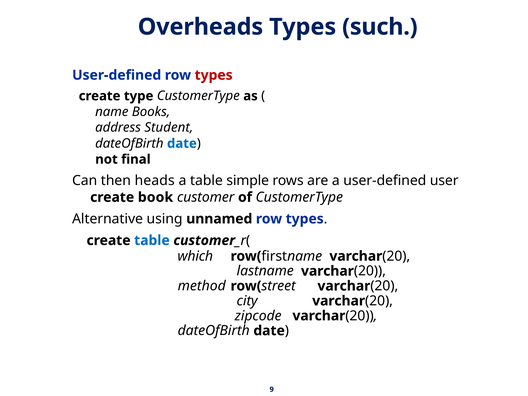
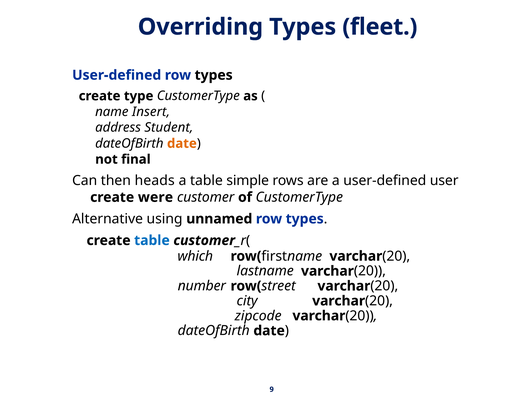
Overheads: Overheads -> Overriding
such: such -> fleet
types at (214, 75) colour: red -> black
Books: Books -> Insert
date at (182, 143) colour: blue -> orange
book: book -> were
method: method -> number
